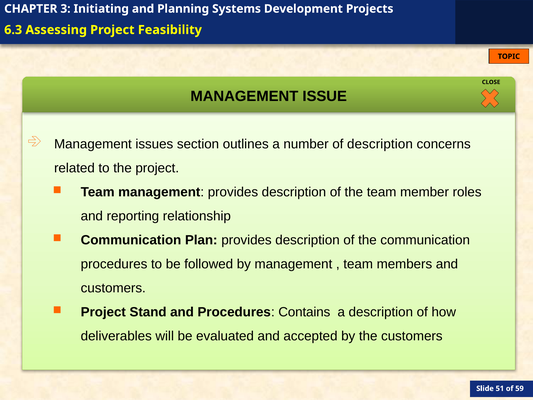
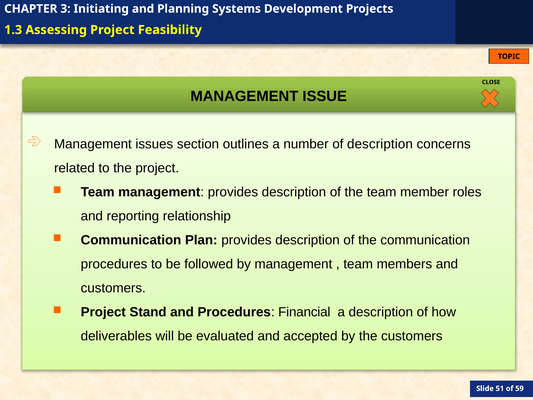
6.3: 6.3 -> 1.3
Contains: Contains -> Financial
